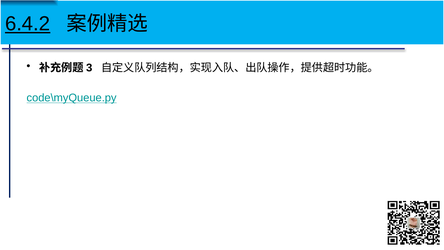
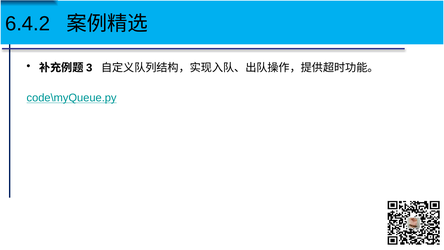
6.4.2 underline: present -> none
